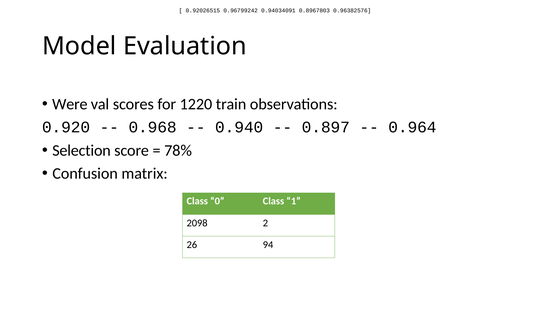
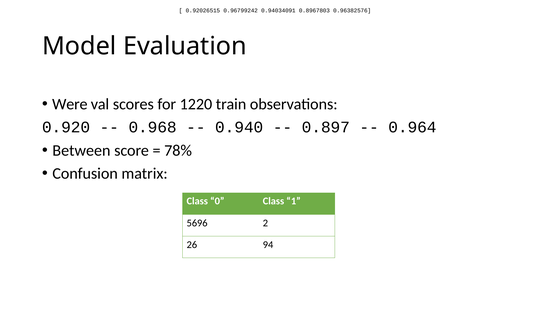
Selection: Selection -> Between
2098: 2098 -> 5696
